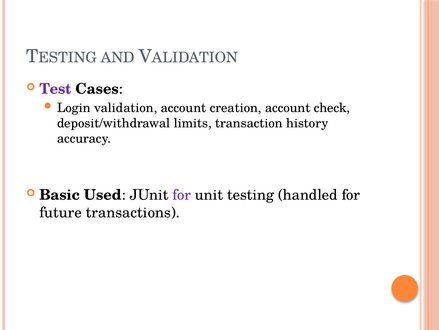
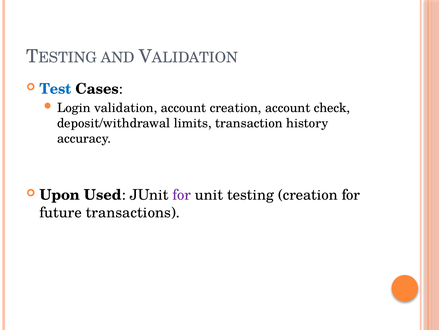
Test colour: purple -> blue
Basic: Basic -> Upon
testing handled: handled -> creation
